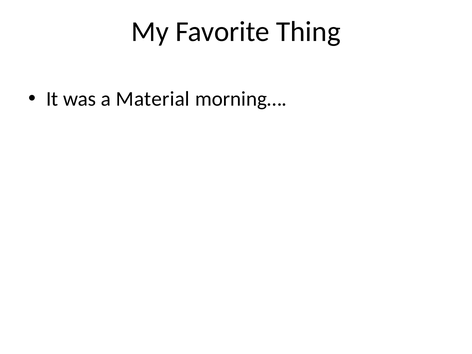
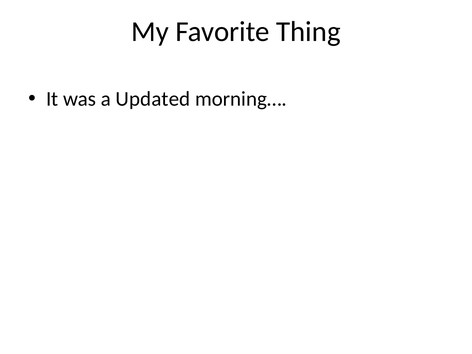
Material: Material -> Updated
